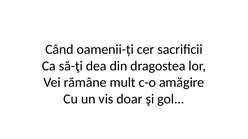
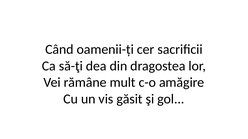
doar: doar -> găsit
